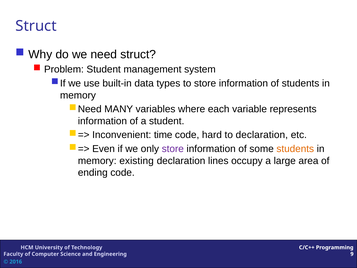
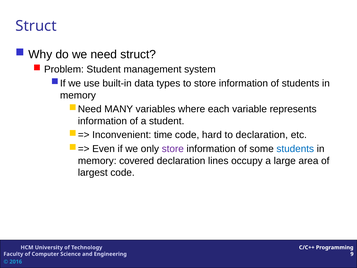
students at (295, 149) colour: orange -> blue
existing: existing -> covered
ending: ending -> largest
